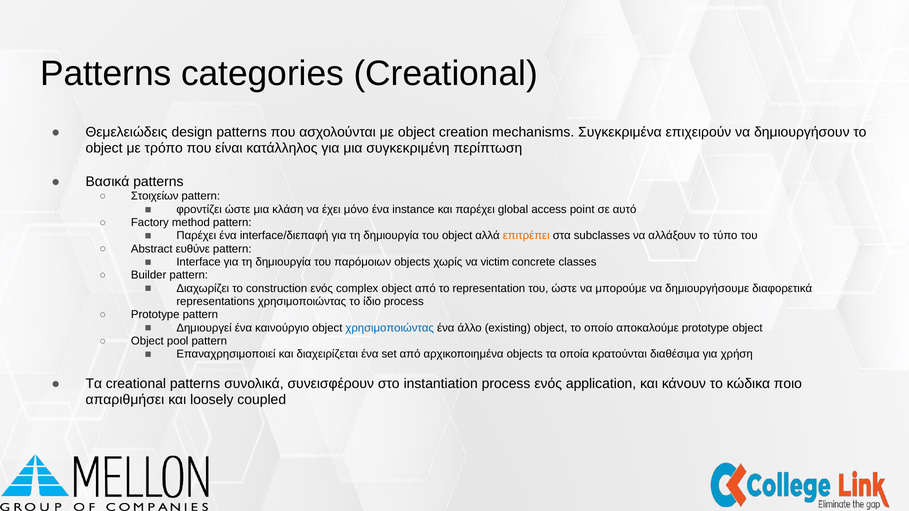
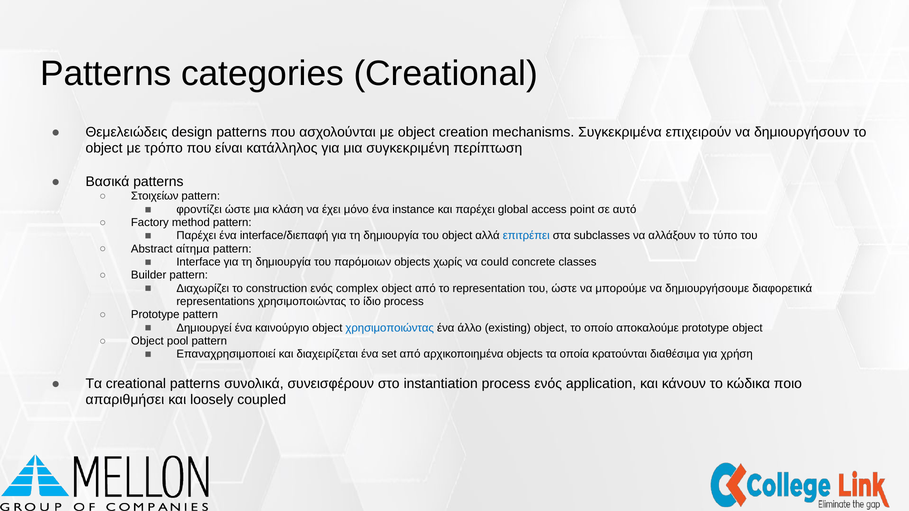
επιτρέπει colour: orange -> blue
ευθύνε: ευθύνε -> αίτημα
victim: victim -> could
